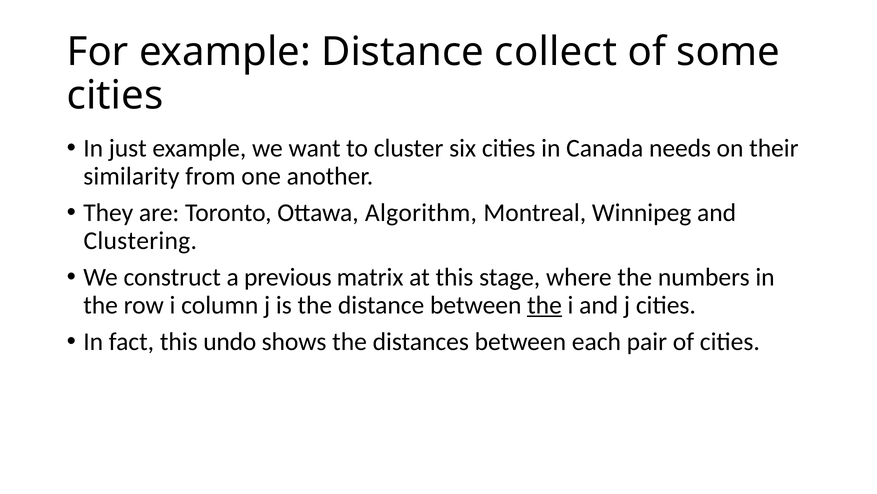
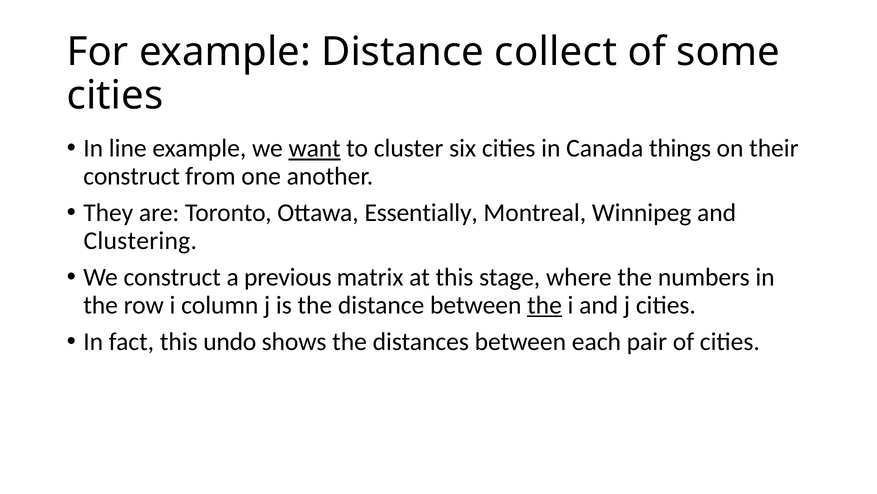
just: just -> line
want underline: none -> present
needs: needs -> things
similarity at (131, 176): similarity -> construct
Algorithm: Algorithm -> Essentially
